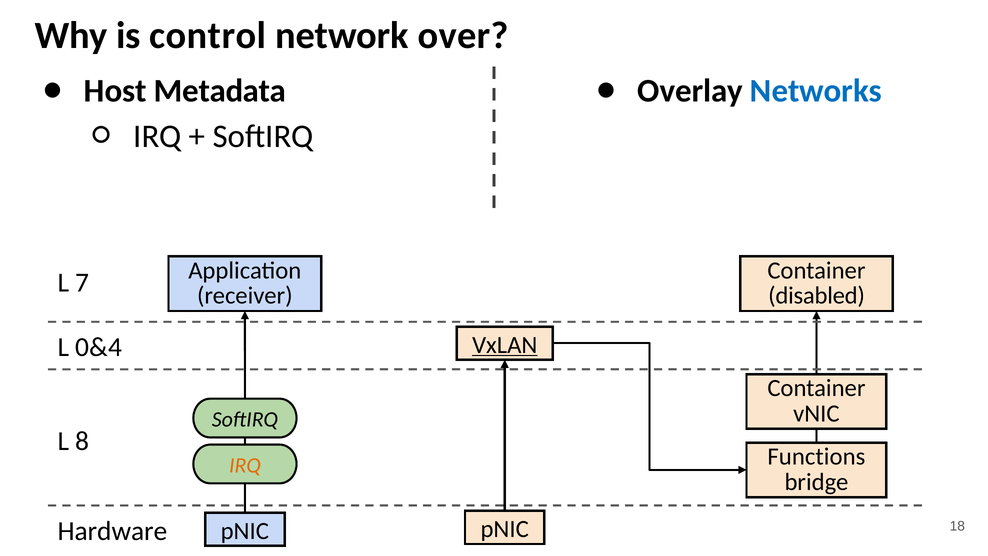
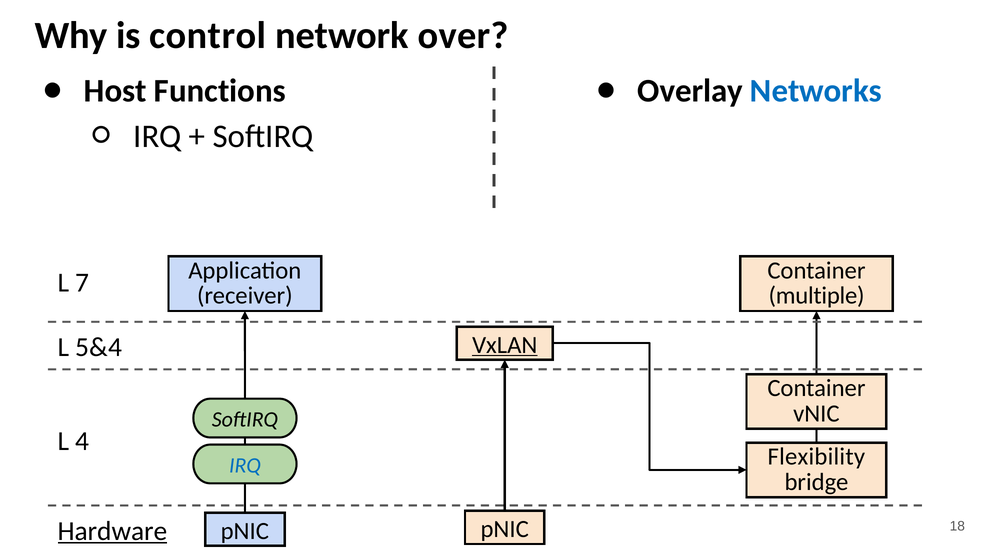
Metadata: Metadata -> Functions
disabled: disabled -> multiple
0&4: 0&4 -> 5&4
8: 8 -> 4
Functions: Functions -> Flexibility
IRQ at (245, 465) colour: orange -> blue
Hardware underline: none -> present
